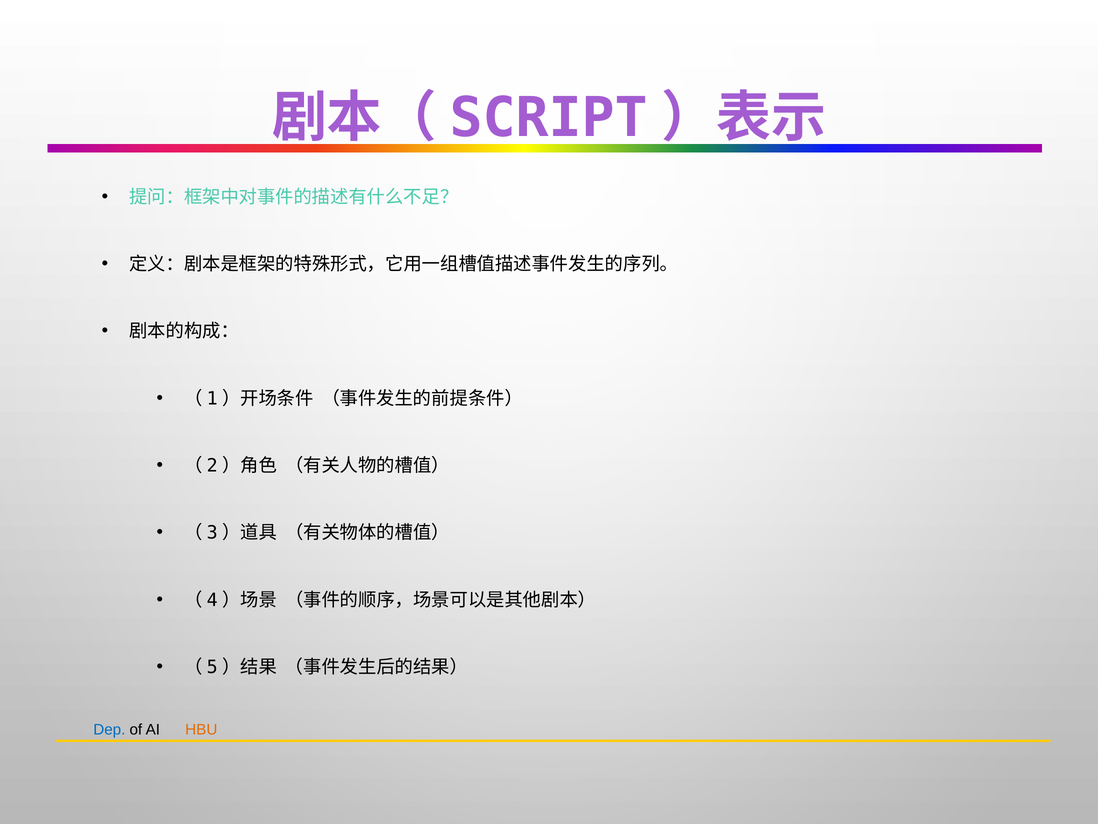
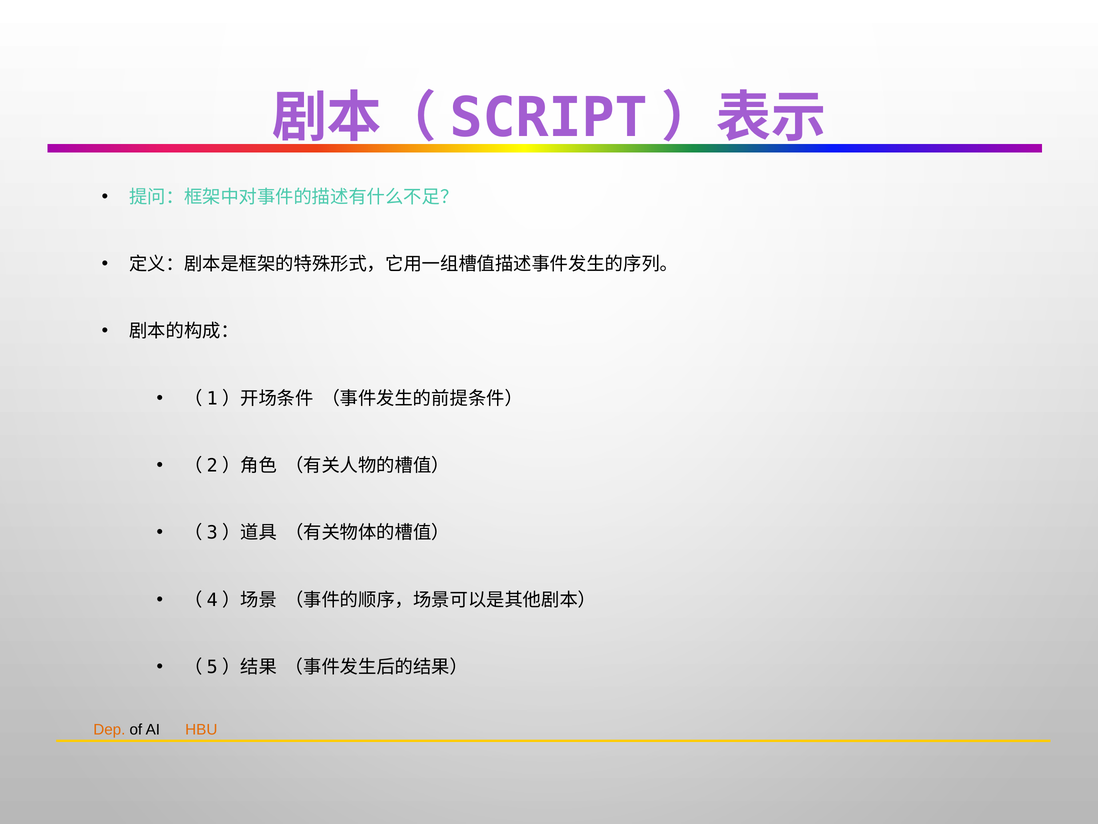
Dep colour: blue -> orange
